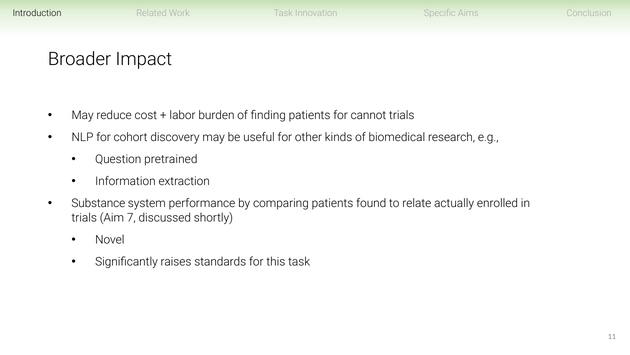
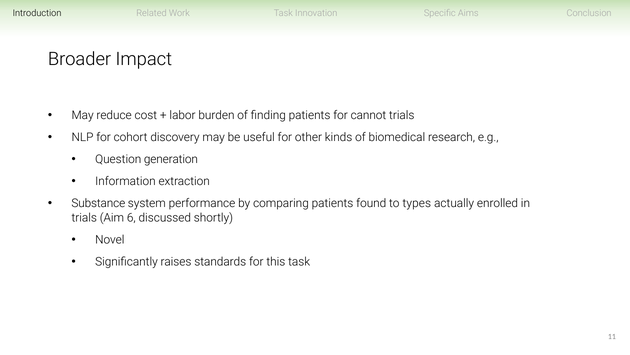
pretrained: pretrained -> generation
relate: relate -> types
7: 7 -> 6
